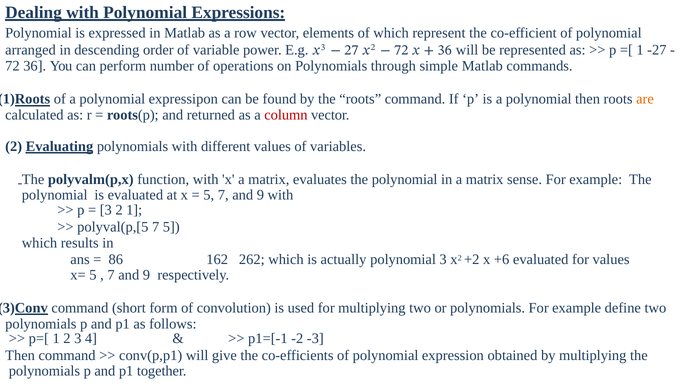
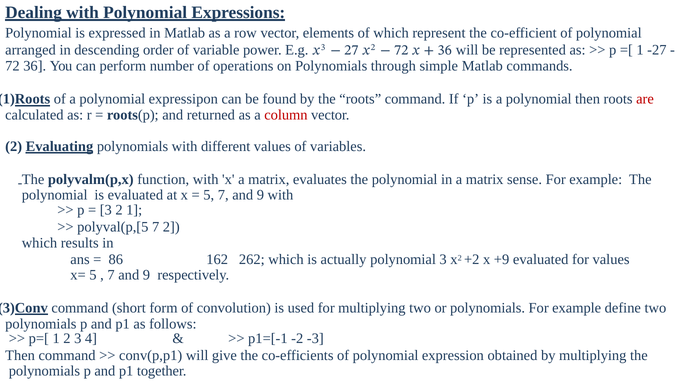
are colour: orange -> red
7 5: 5 -> 2
+6: +6 -> +9
